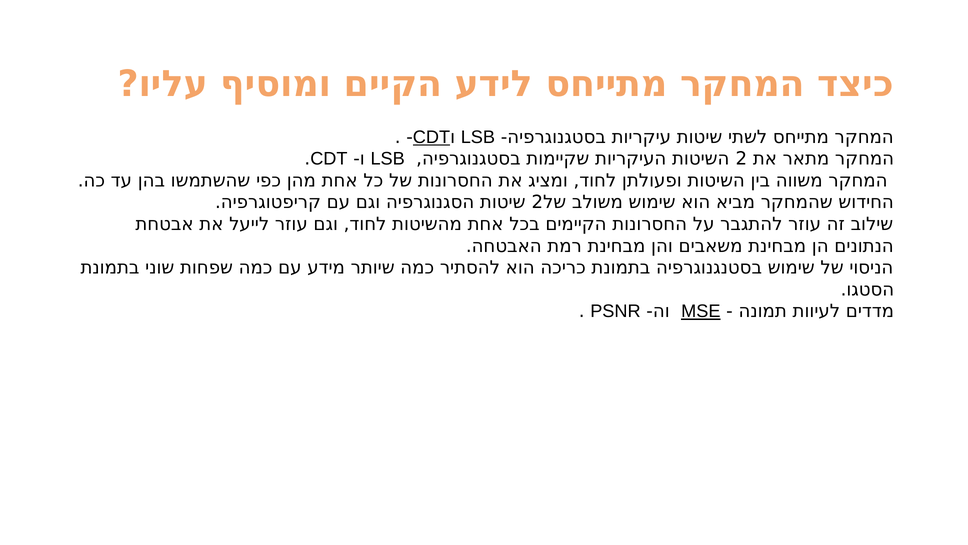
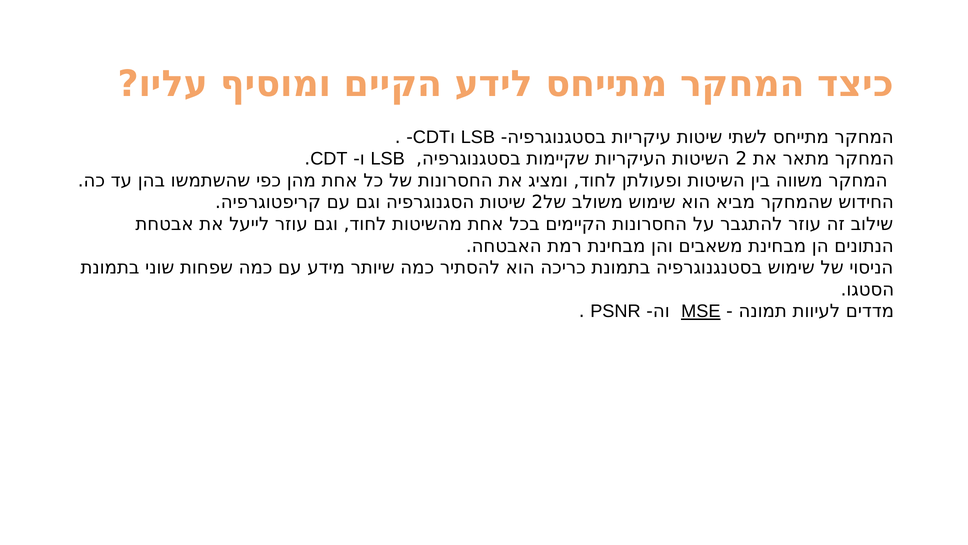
CDT at (431, 137) underline: present -> none
